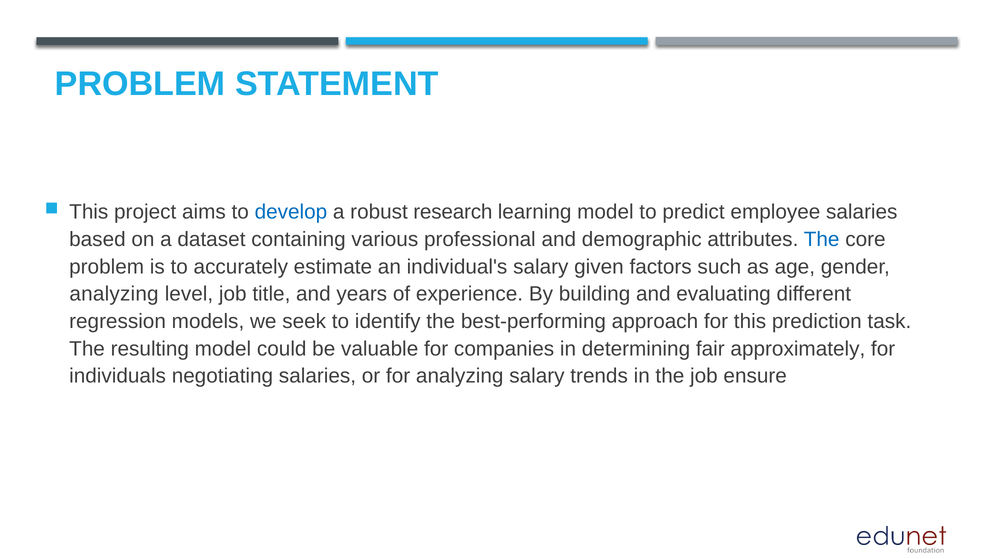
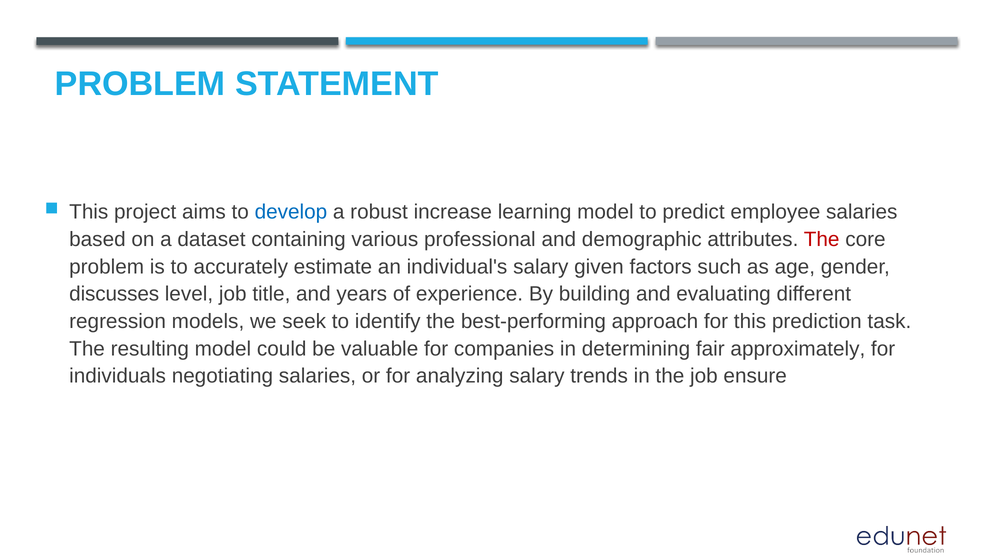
research: research -> increase
The at (822, 239) colour: blue -> red
analyzing at (114, 294): analyzing -> discusses
